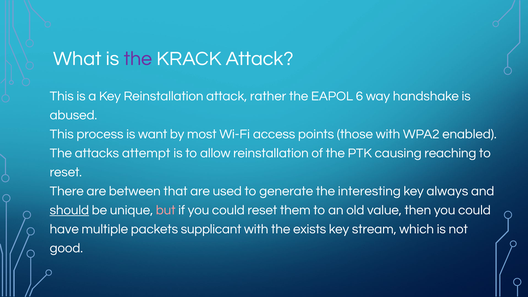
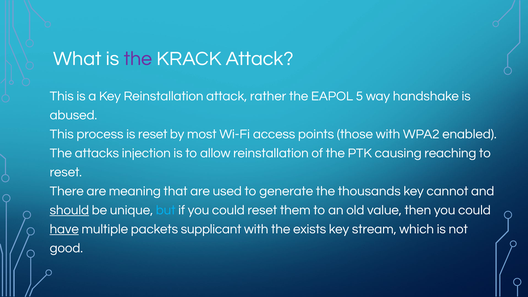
6: 6 -> 5
is want: want -> reset
attempt: attempt -> injection
between: between -> meaning
interesting: interesting -> thousands
always: always -> cannot
but colour: pink -> light blue
have underline: none -> present
